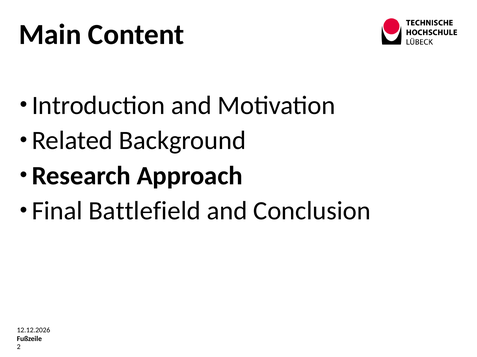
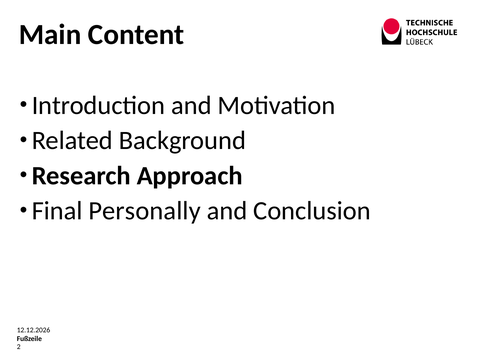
Battlefield: Battlefield -> Personally
